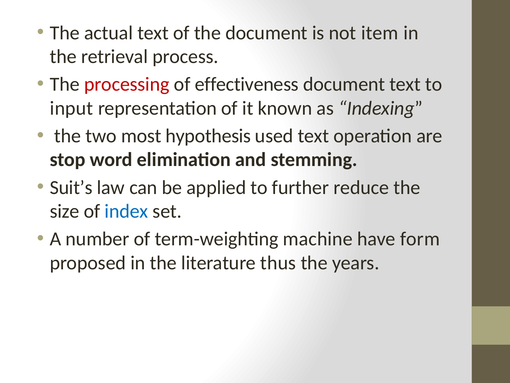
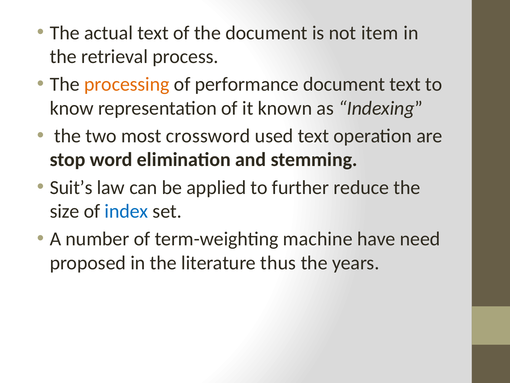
processing colour: red -> orange
effectiveness: effectiveness -> performance
input: input -> know
hypothesis: hypothesis -> crossword
form: form -> need
